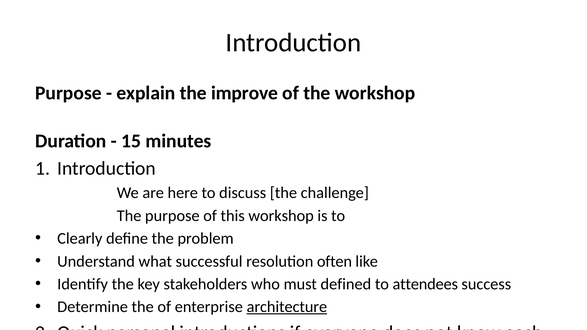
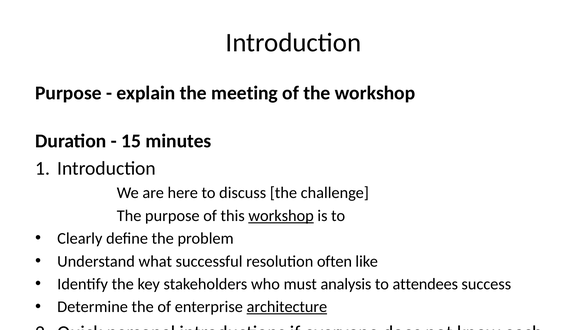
improve: improve -> meeting
workshop at (281, 216) underline: none -> present
defined: defined -> analysis
